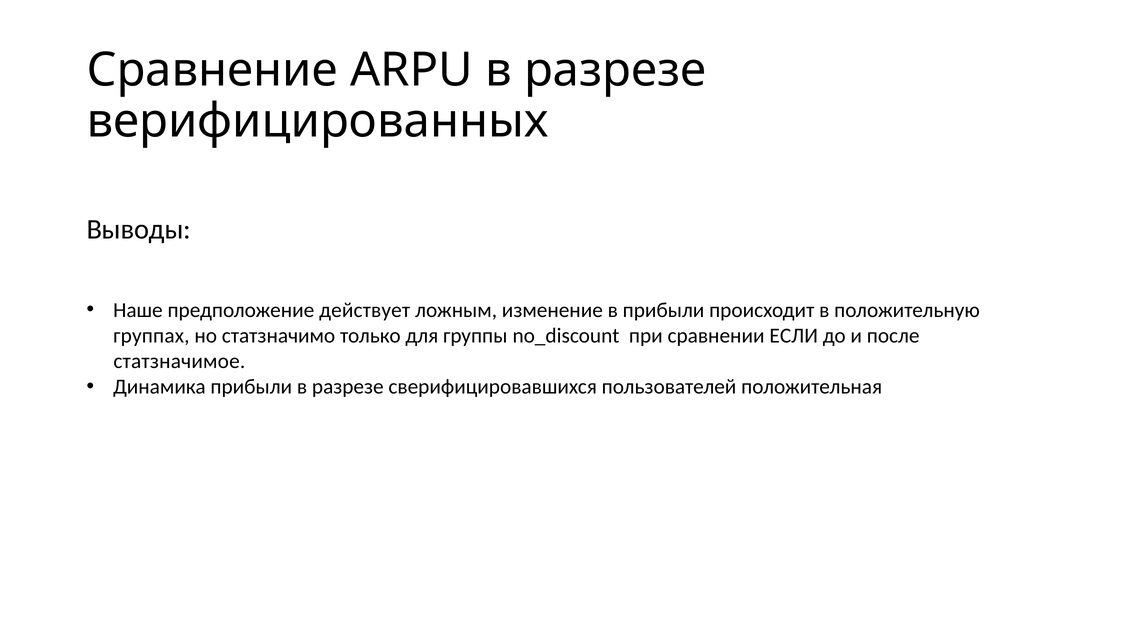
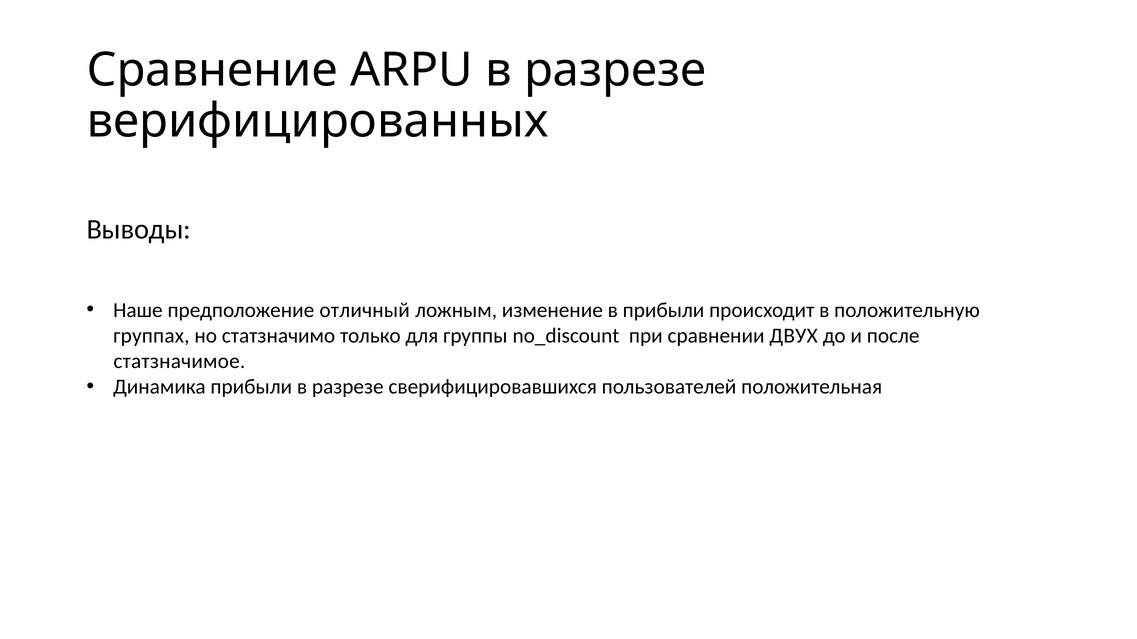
действует: действует -> отличный
ЕСЛИ: ЕСЛИ -> ДВУХ
